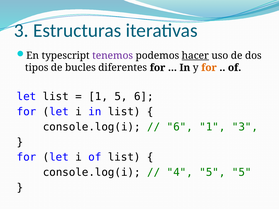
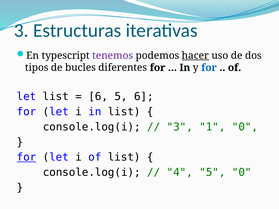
for at (209, 68) colour: orange -> blue
1 at (98, 97): 1 -> 6
6 at (180, 127): 6 -> 3
1 3: 3 -> 0
for at (27, 157) underline: none -> present
5 5: 5 -> 0
